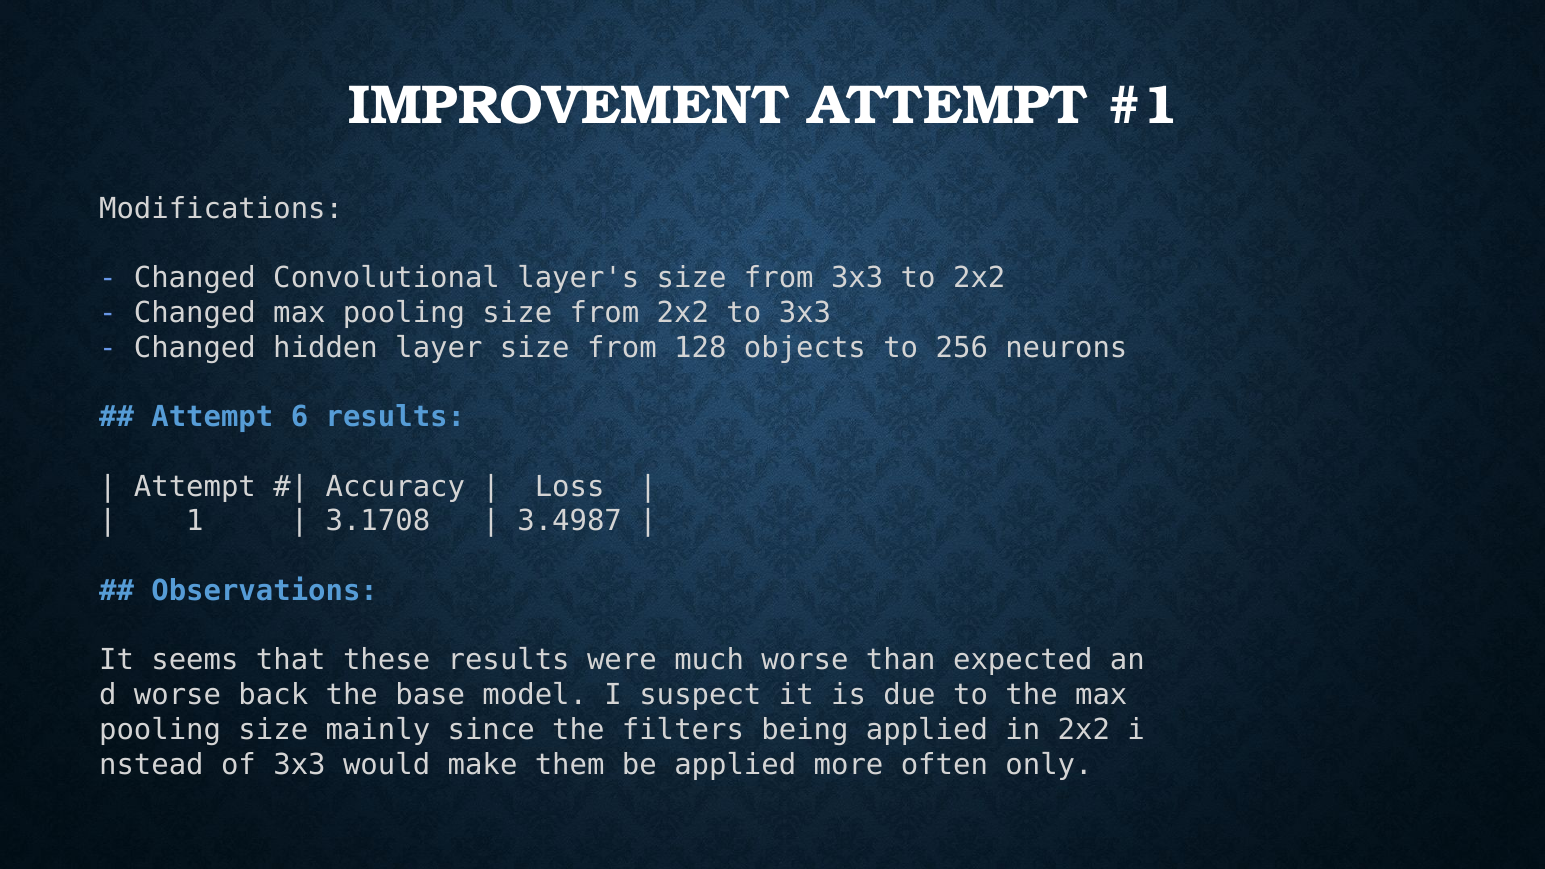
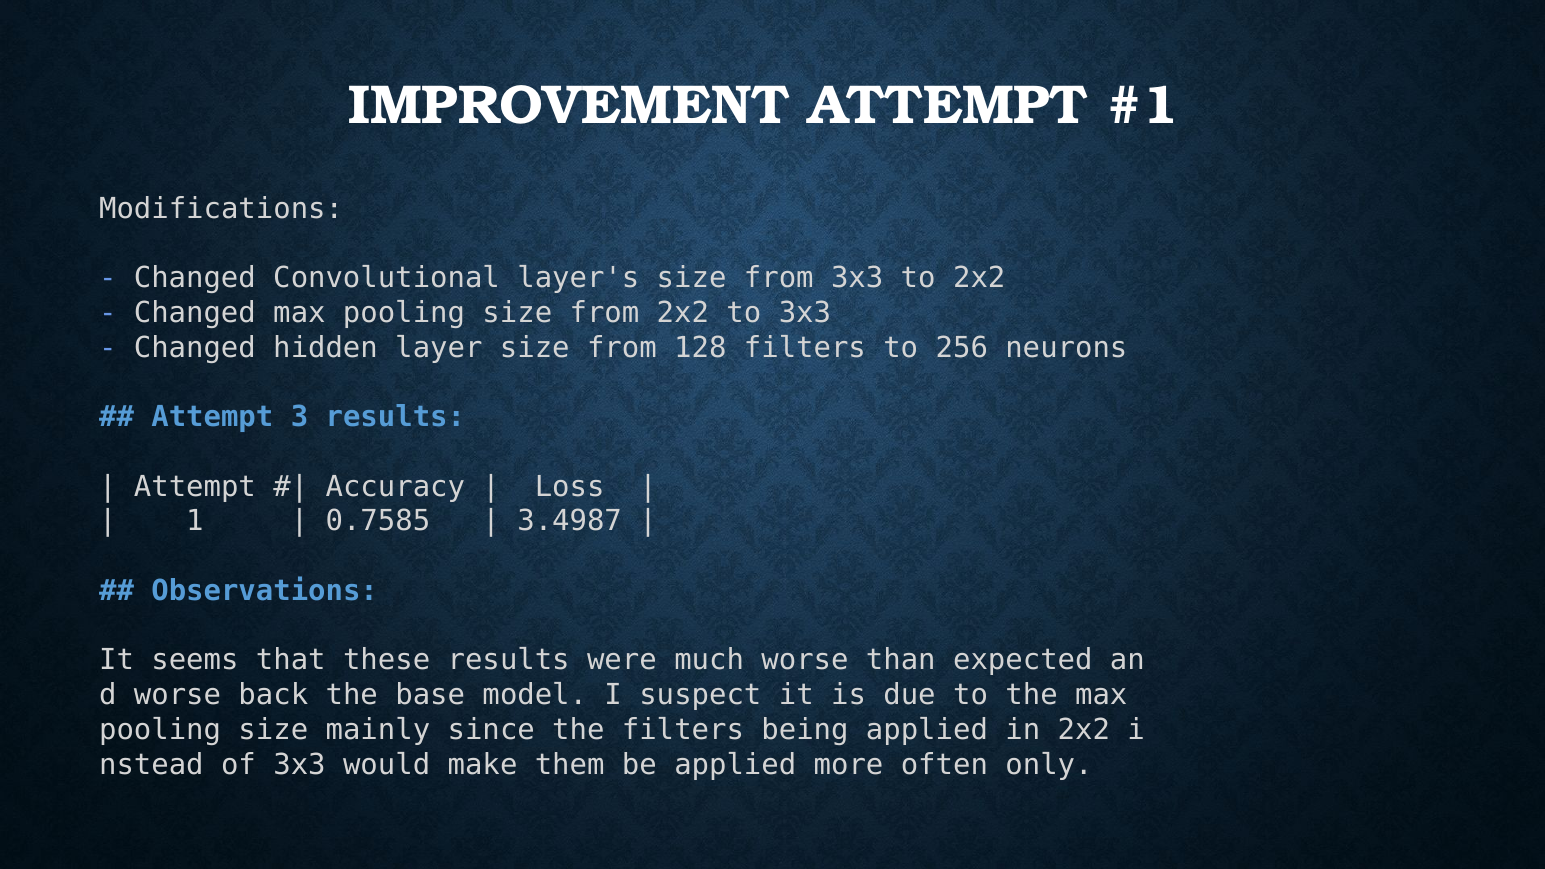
128 objects: objects -> filters
6: 6 -> 3
3.1708: 3.1708 -> 0.7585
